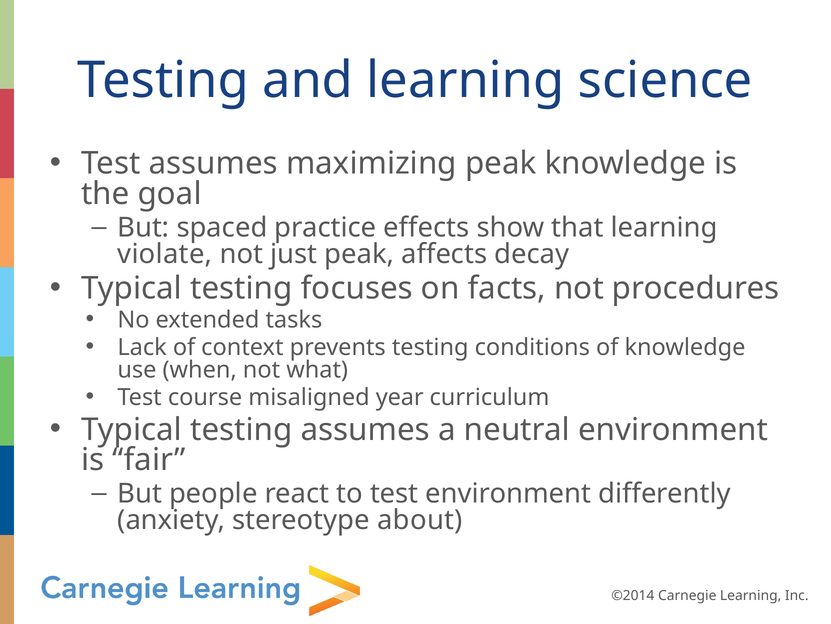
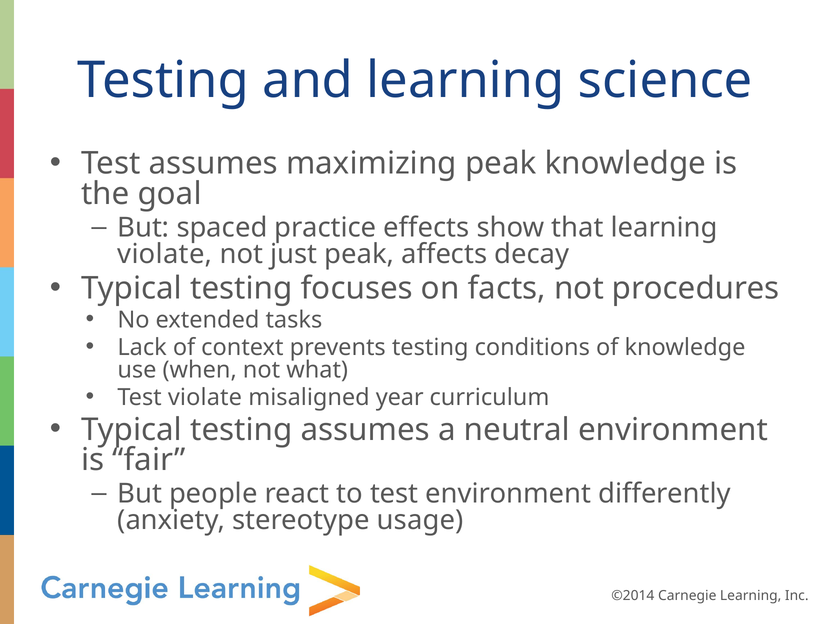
Test course: course -> violate
about: about -> usage
